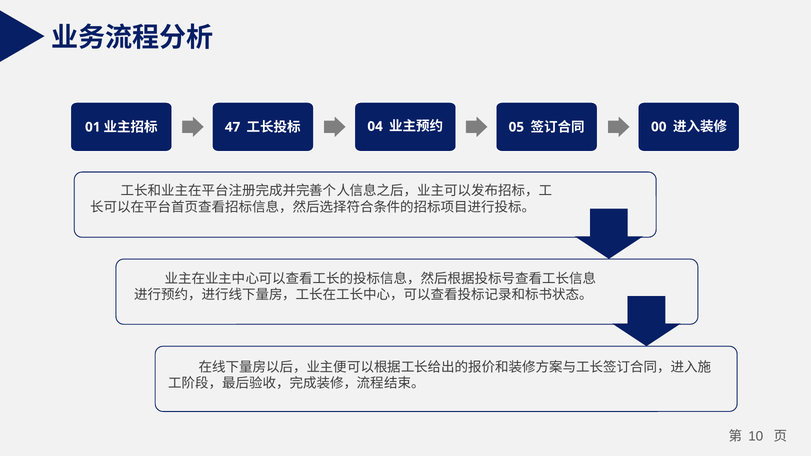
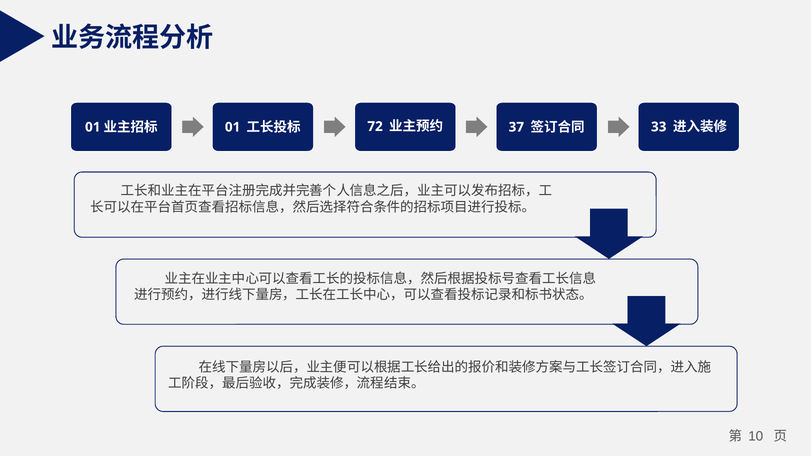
47 at (233, 127): 47 -> 01
04: 04 -> 72
05: 05 -> 37
00: 00 -> 33
